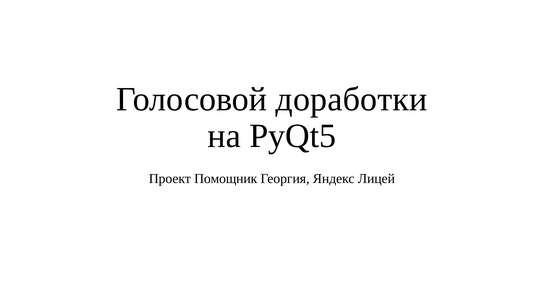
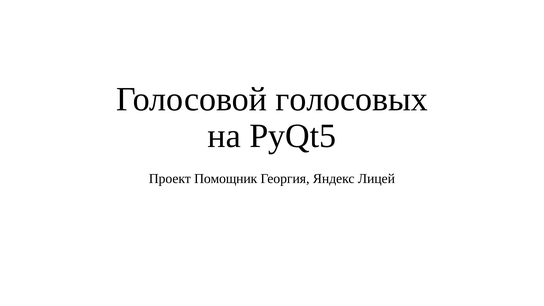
доработки: доработки -> голосовых
